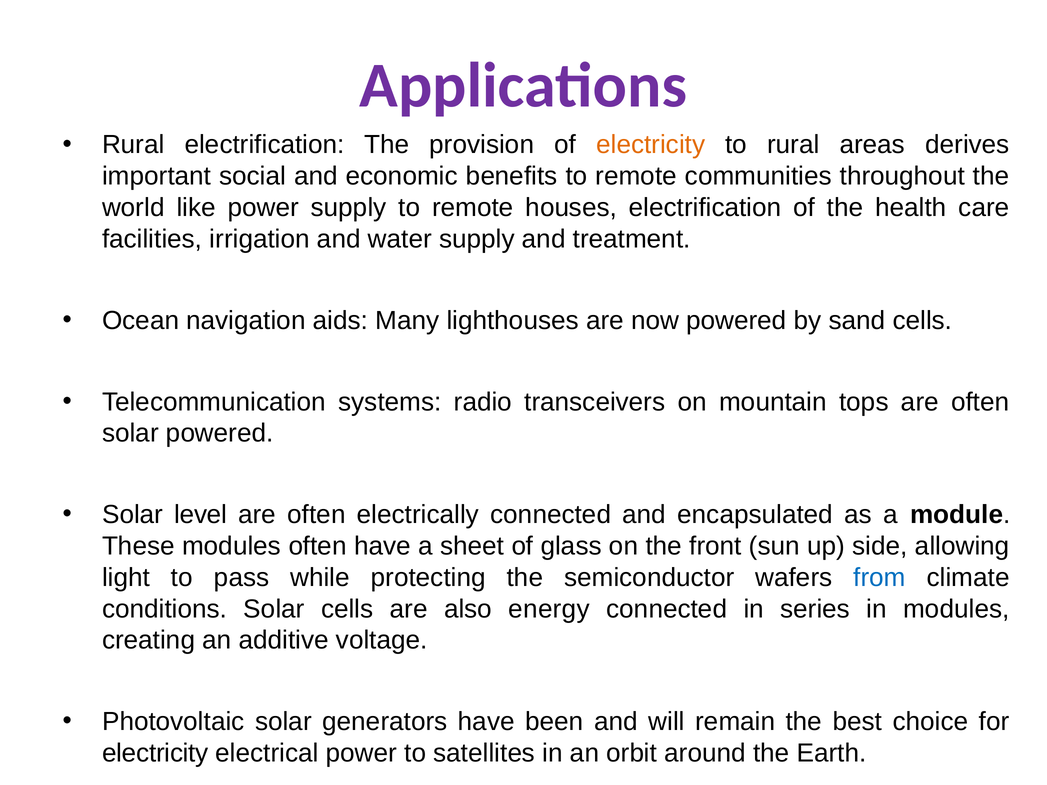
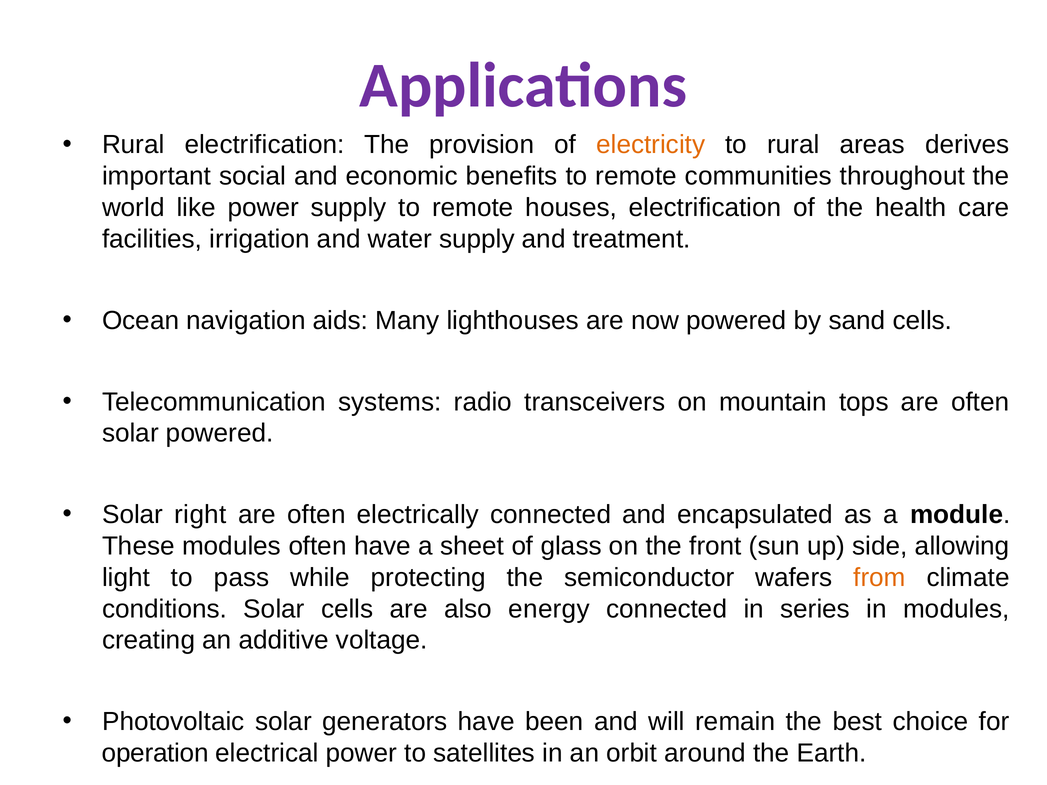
level: level -> right
from colour: blue -> orange
electricity at (155, 753): electricity -> operation
